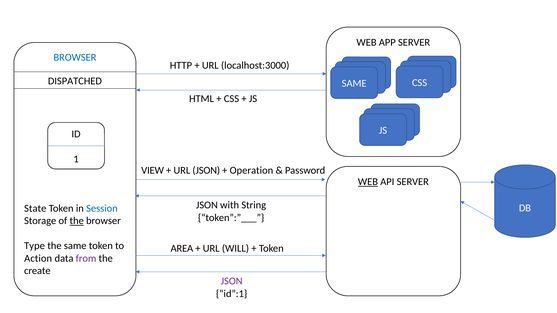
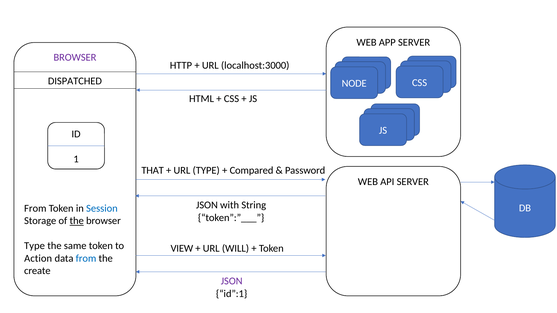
BROWSER at (75, 58) colour: blue -> purple
SAME at (354, 84): SAME -> NODE
VIEW: VIEW -> THAT
URL JSON: JSON -> TYPE
Operation: Operation -> Compared
WEB at (368, 182) underline: present -> none
State at (35, 208): State -> From
AREA: AREA -> VIEW
from at (86, 259) colour: purple -> blue
